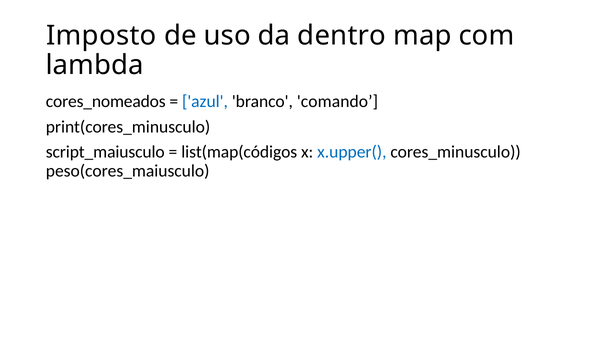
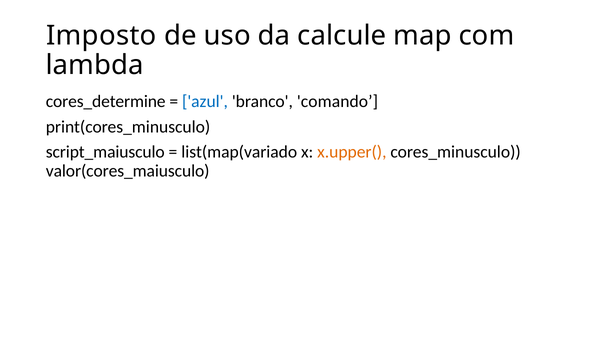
dentro: dentro -> calcule
cores_nomeados: cores_nomeados -> cores_determine
list(map(códigos: list(map(códigos -> list(map(variado
x.upper( colour: blue -> orange
peso(cores_maiusculo: peso(cores_maiusculo -> valor(cores_maiusculo
